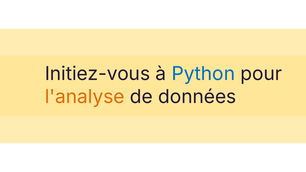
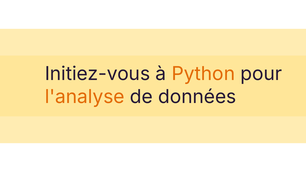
Python colour: blue -> orange
